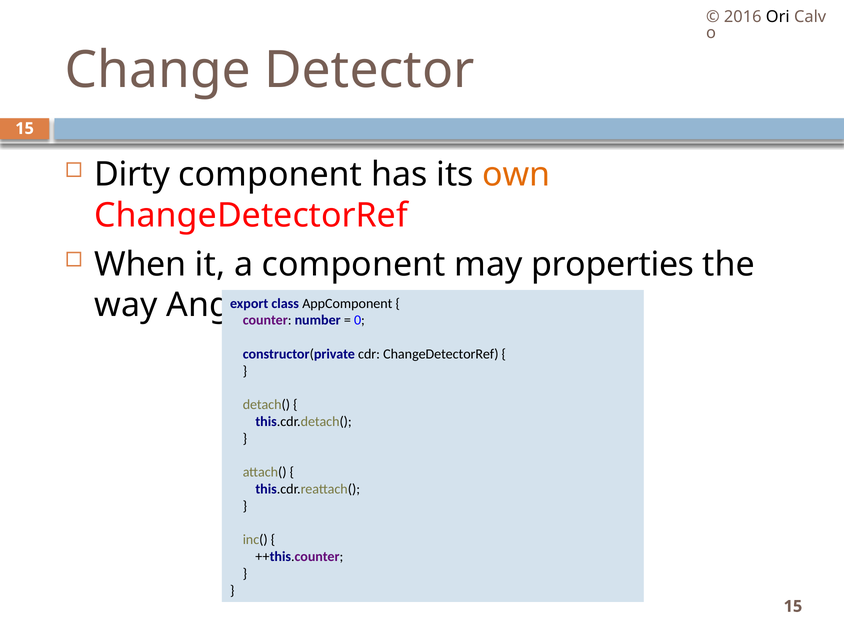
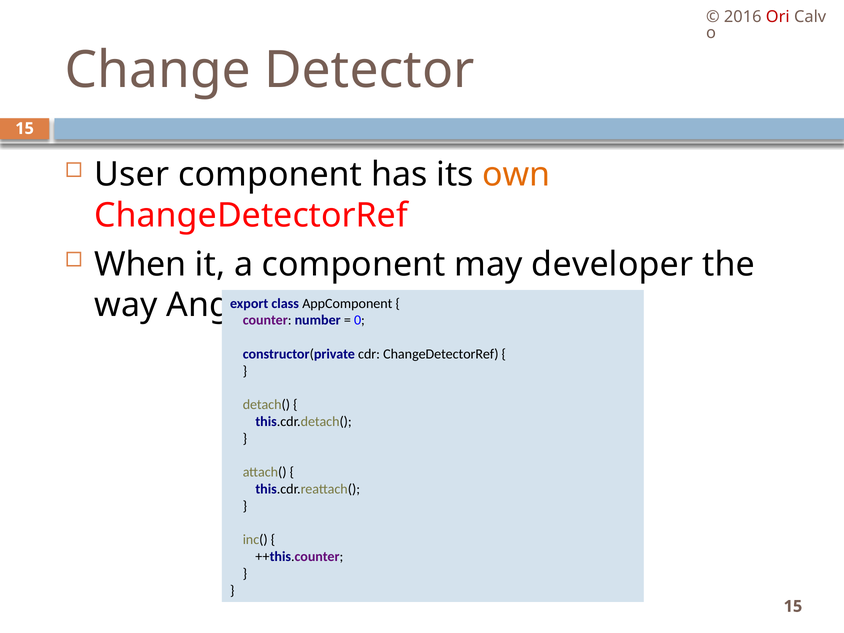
Ori colour: black -> red
Dirty: Dirty -> User
properties: properties -> developer
